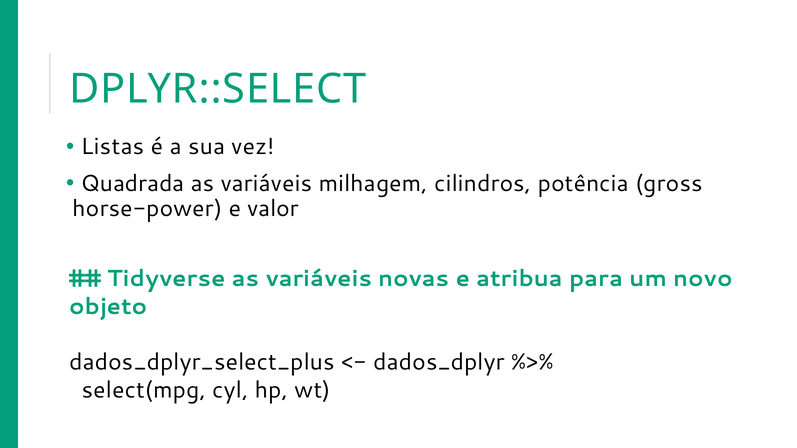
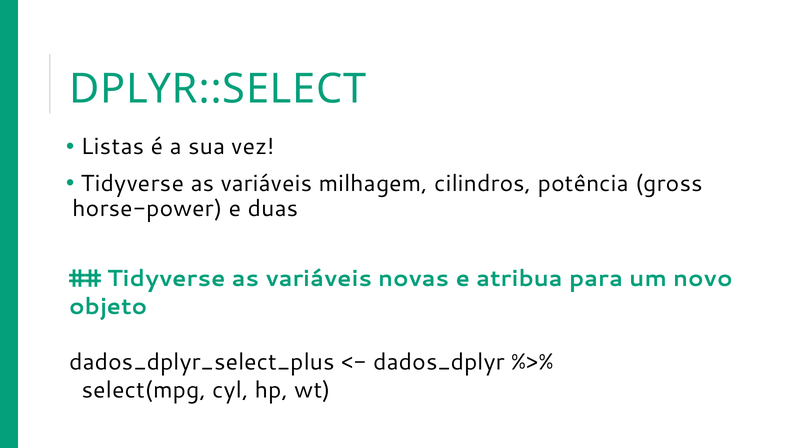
Quadrada at (133, 184): Quadrada -> Tidyverse
valor: valor -> duas
